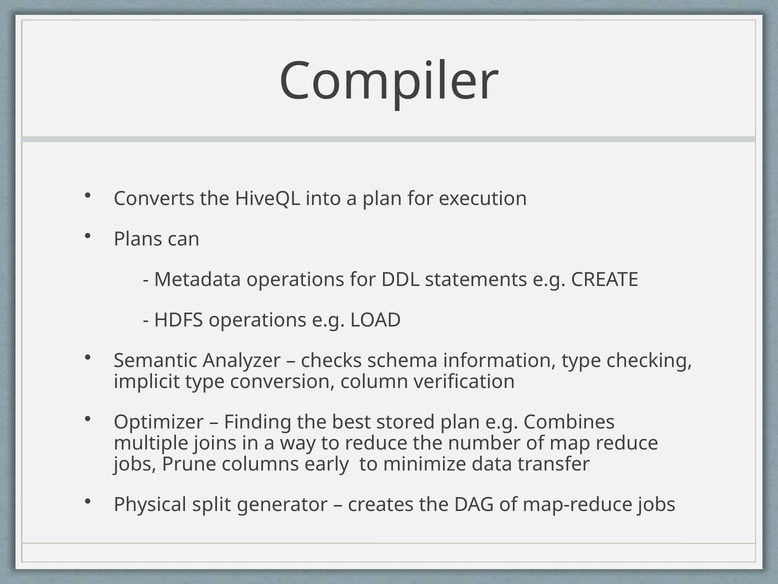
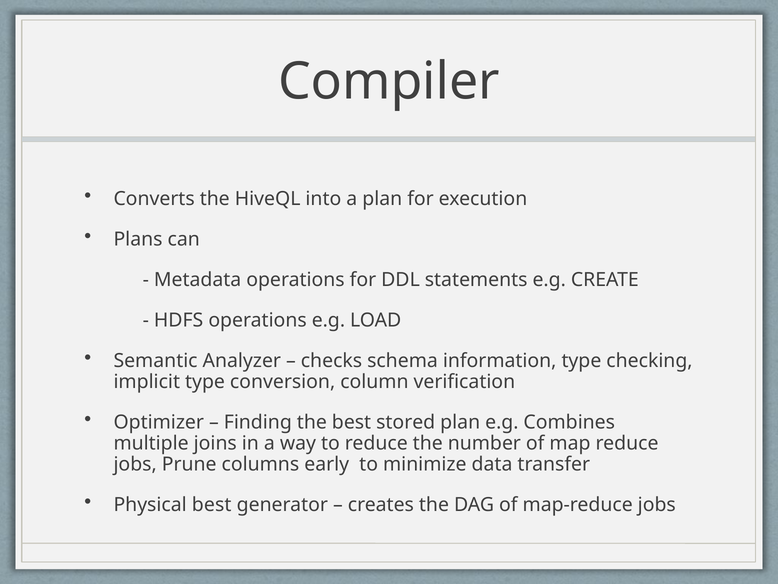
Physical split: split -> best
